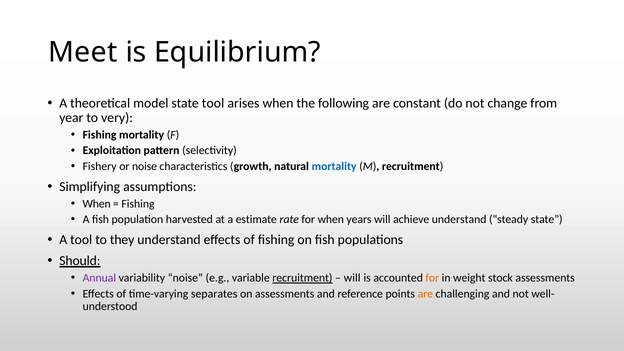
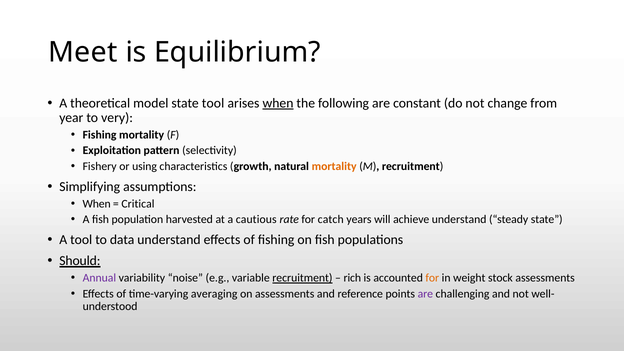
when at (278, 103) underline: none -> present
or noise: noise -> using
mortality at (334, 167) colour: blue -> orange
Fishing at (138, 204): Fishing -> Critical
estimate: estimate -> cautious
for when: when -> catch
they: they -> data
will at (352, 278): will -> rich
separates: separates -> averaging
are at (425, 294) colour: orange -> purple
